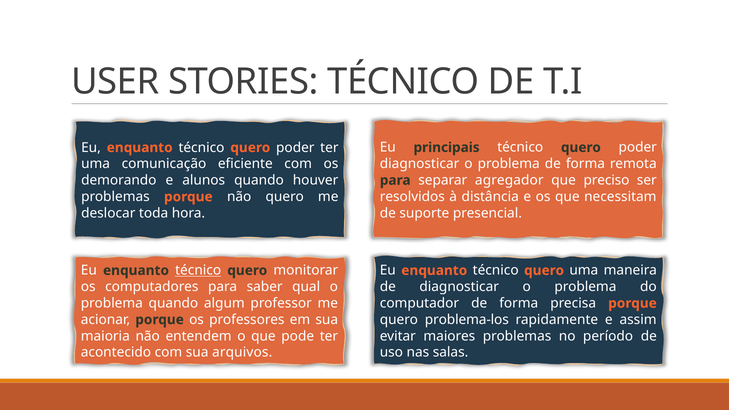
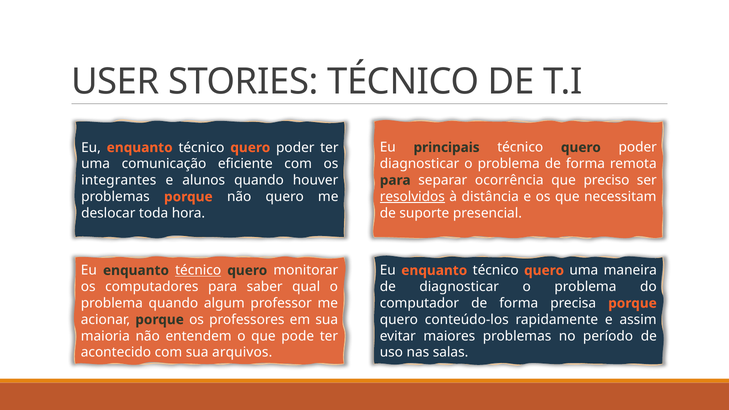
demorando: demorando -> integrantes
agregador: agregador -> ocorrência
resolvidos underline: none -> present
problema-los: problema-los -> conteúdo-los
